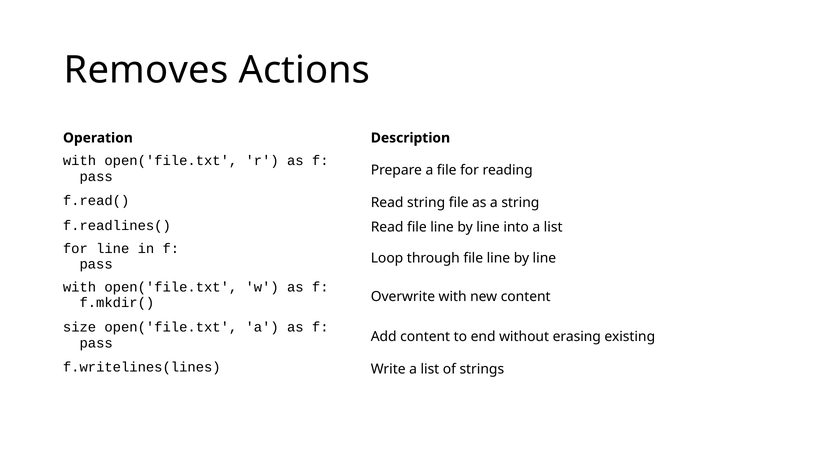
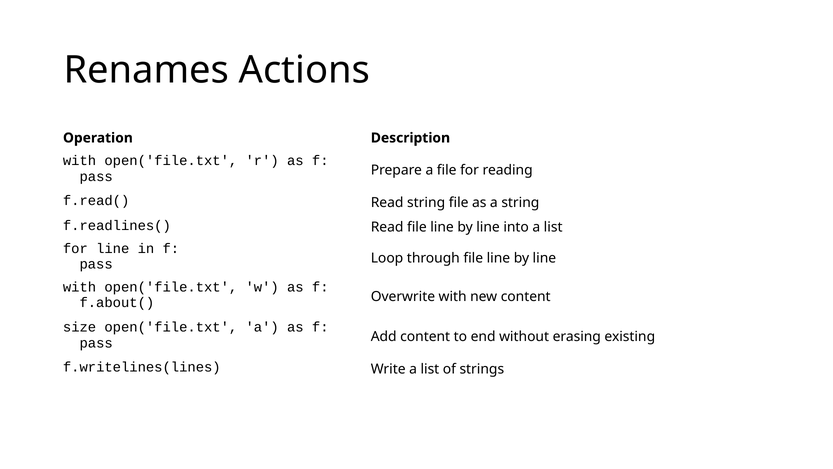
Removes: Removes -> Renames
f.mkdir(: f.mkdir( -> f.about(
